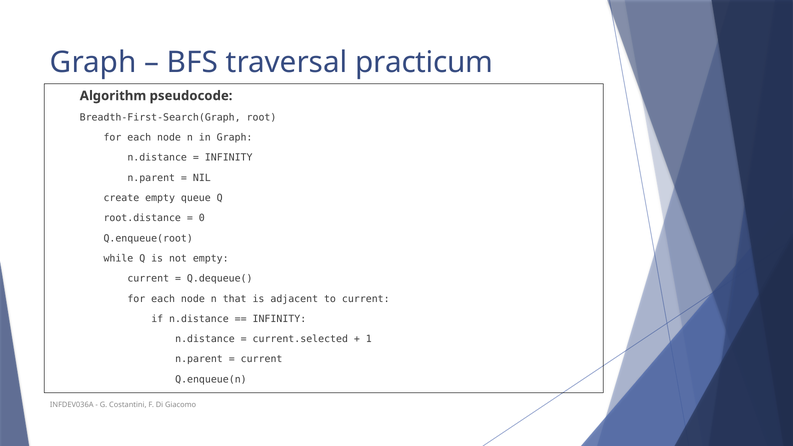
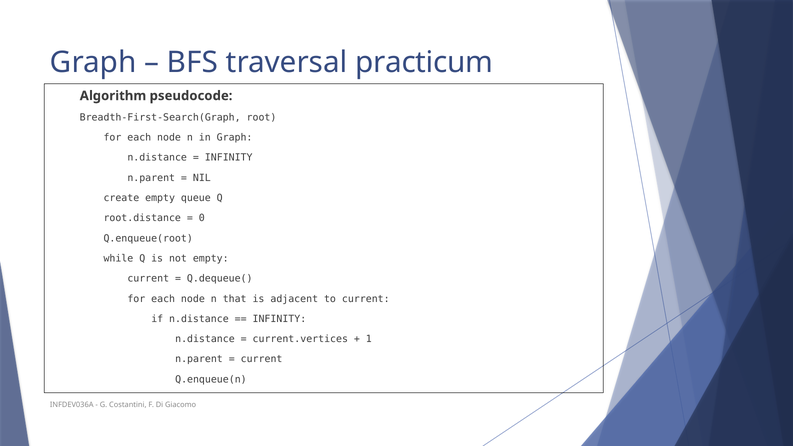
current.selected: current.selected -> current.vertices
